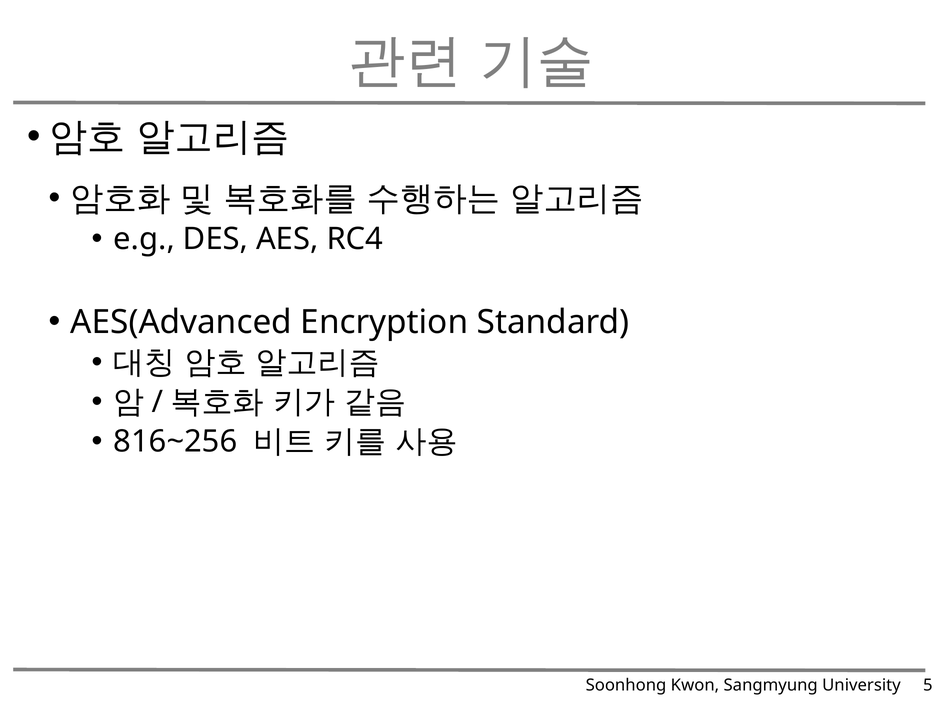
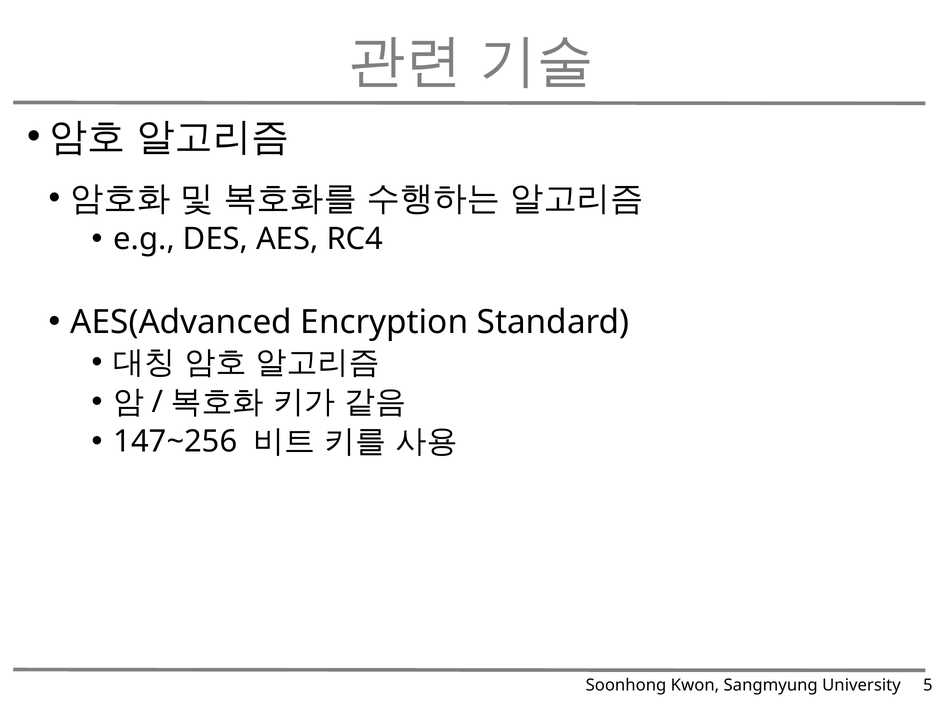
816~256: 816~256 -> 147~256
